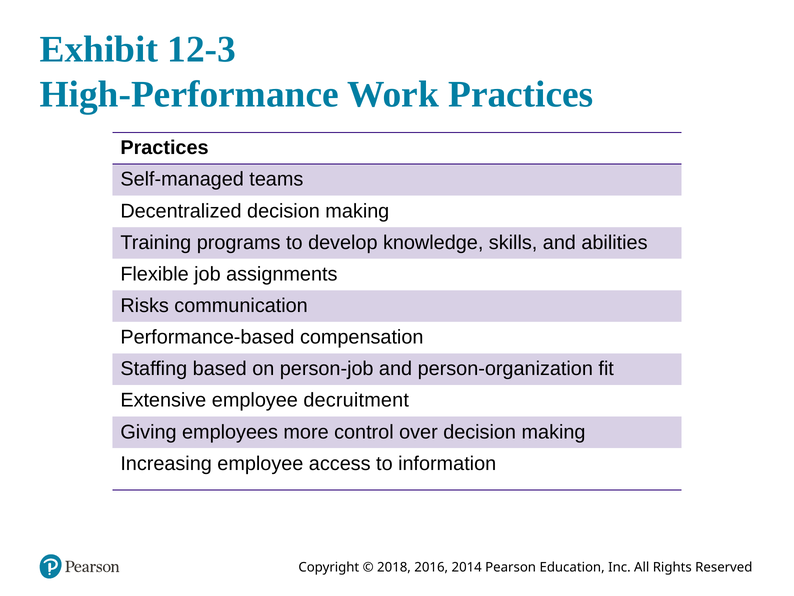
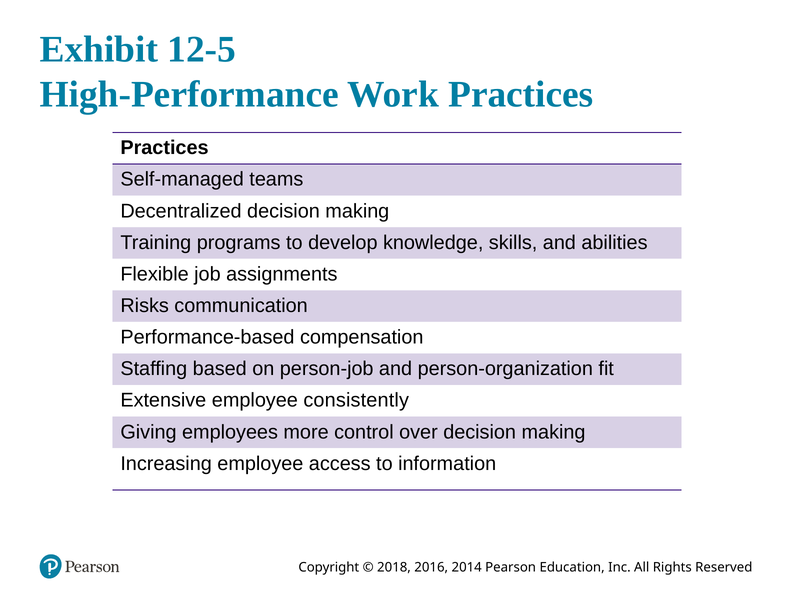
12-3: 12-3 -> 12-5
decruitment: decruitment -> consistently
